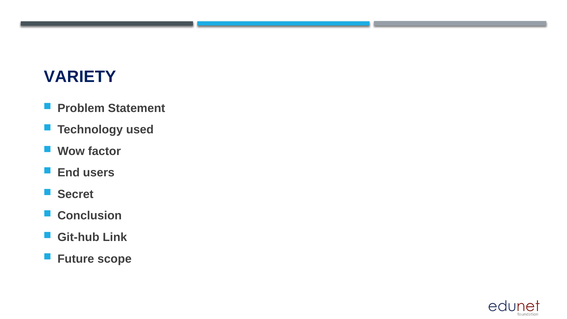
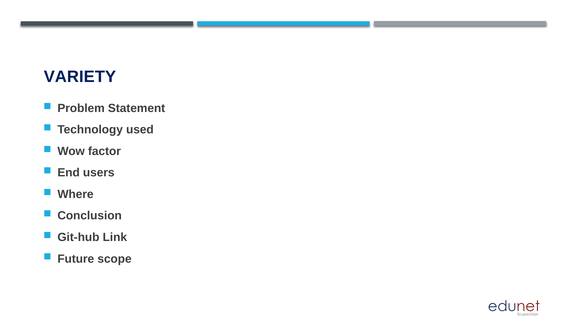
Secret: Secret -> Where
